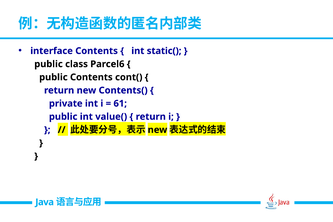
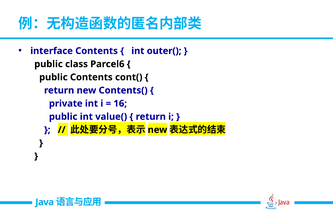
static(: static( -> outer(
61: 61 -> 16
